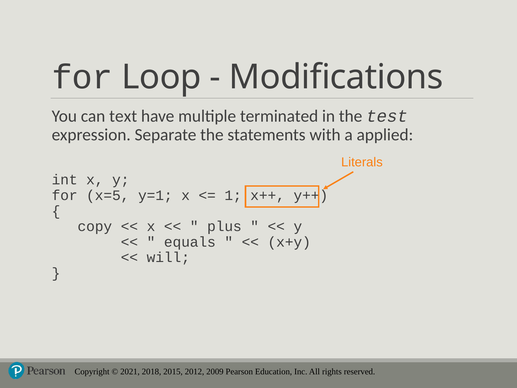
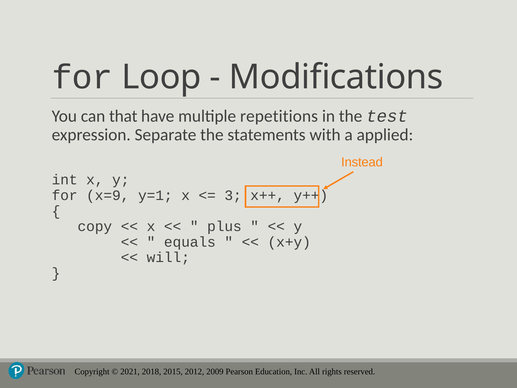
text: text -> that
terminated: terminated -> repetitions
Literals: Literals -> Instead
x=5: x=5 -> x=9
1: 1 -> 3
